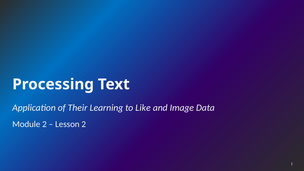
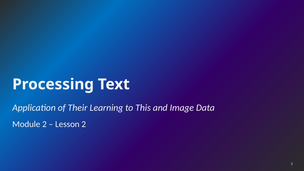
Like: Like -> This
